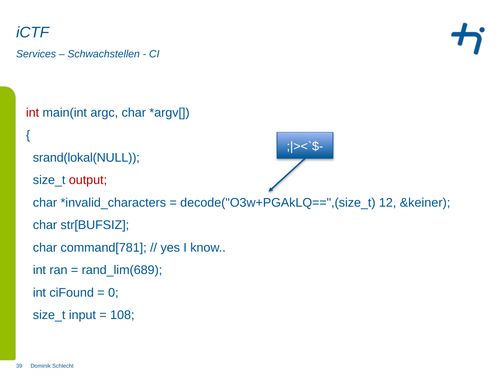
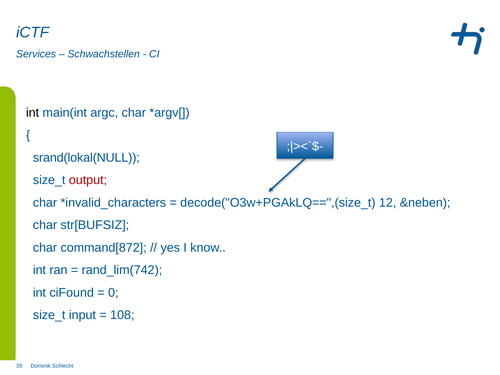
int at (32, 113) colour: red -> black
&keiner: &keiner -> &neben
command[781: command[781 -> command[872
rand_lim(689: rand_lim(689 -> rand_lim(742
